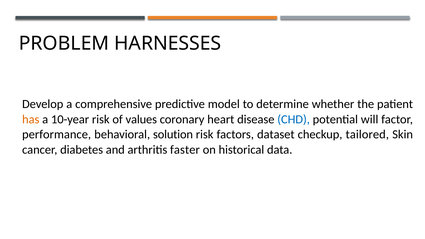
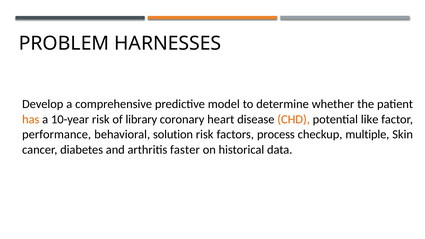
values: values -> library
CHD colour: blue -> orange
will: will -> like
dataset: dataset -> process
tailored: tailored -> multiple
